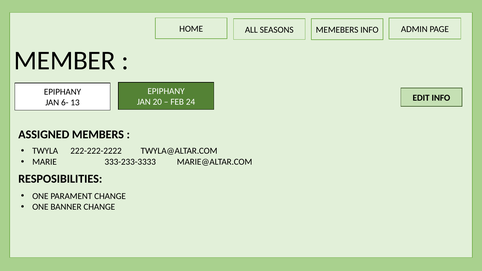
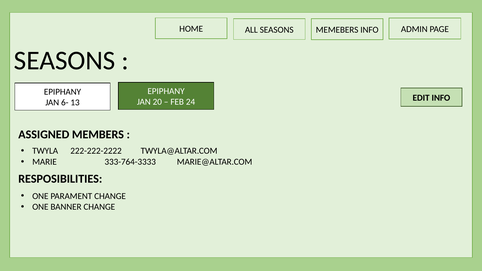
MEMBER at (65, 61): MEMBER -> SEASONS
333-233-3333: 333-233-3333 -> 333-764-3333
